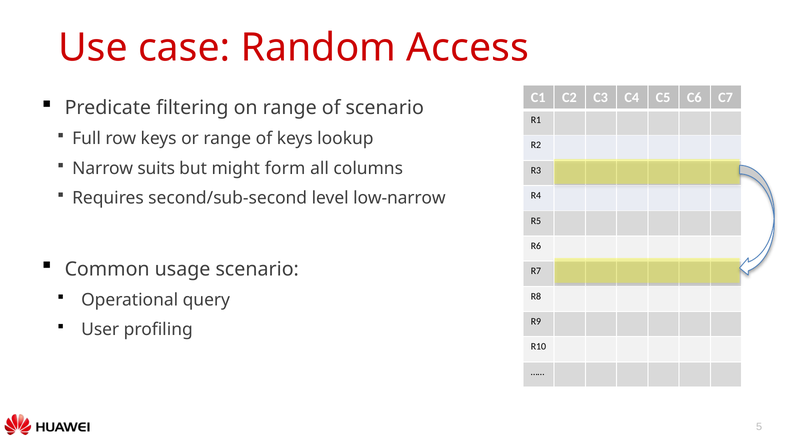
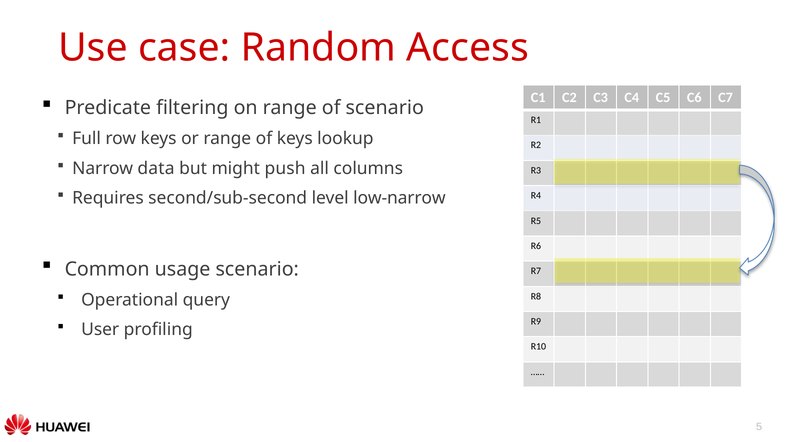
suits: suits -> data
form: form -> push
